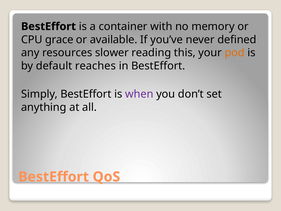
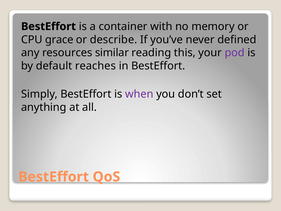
available: available -> describe
slower: slower -> similar
pod colour: orange -> purple
